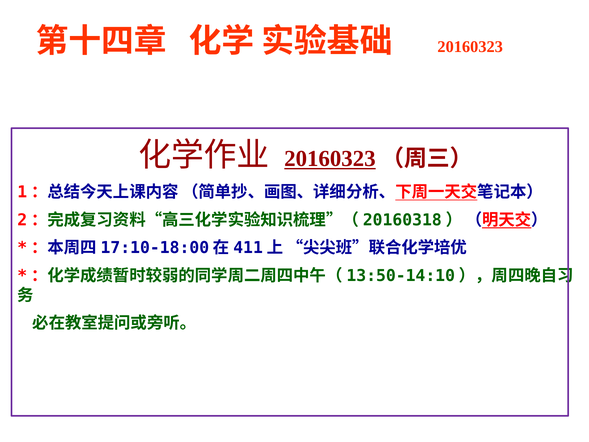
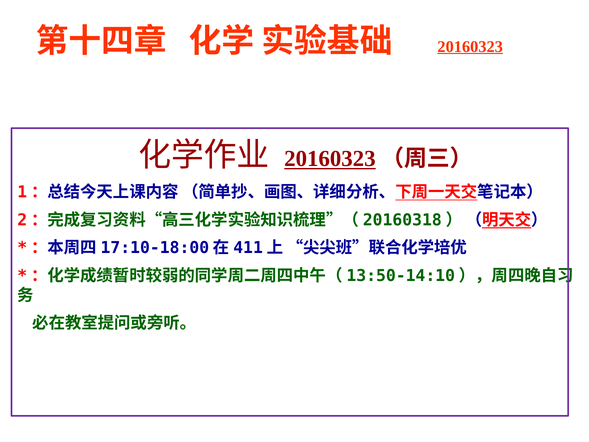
20160323 at (470, 47) underline: none -> present
